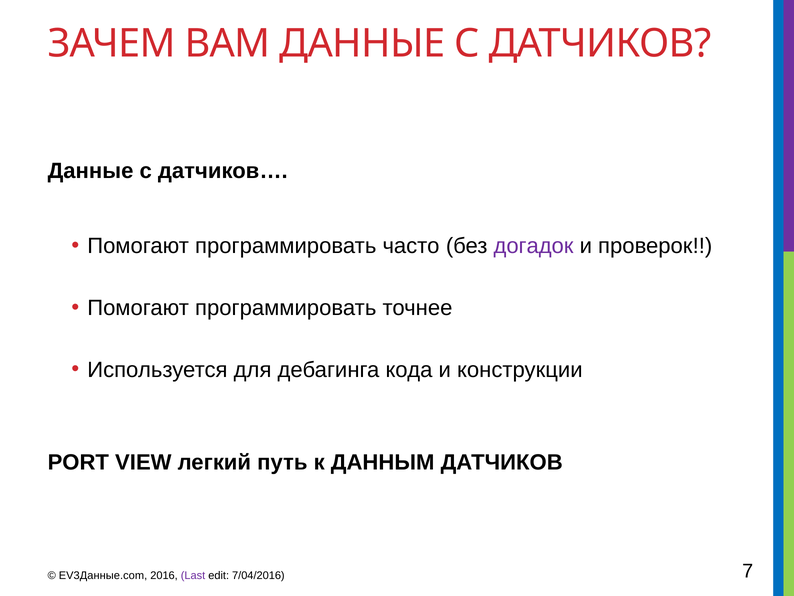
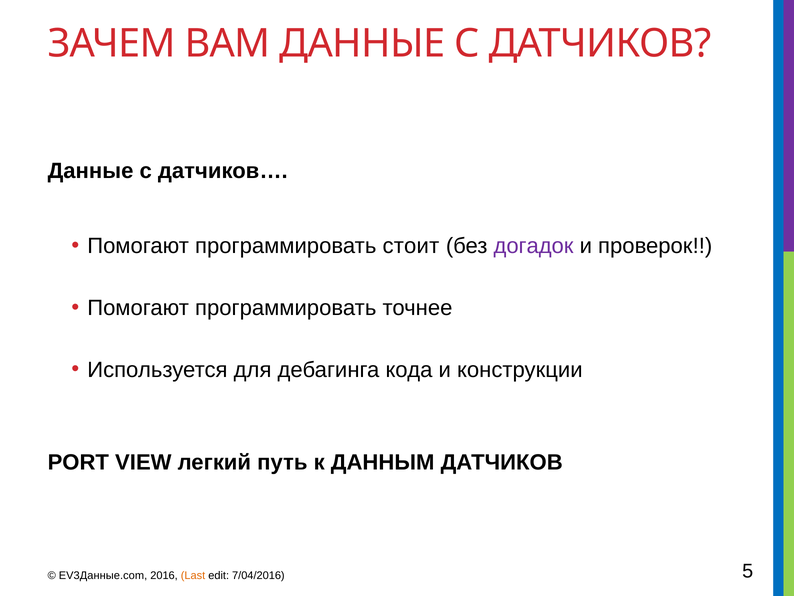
часто: часто -> стоит
Last colour: purple -> orange
7: 7 -> 5
